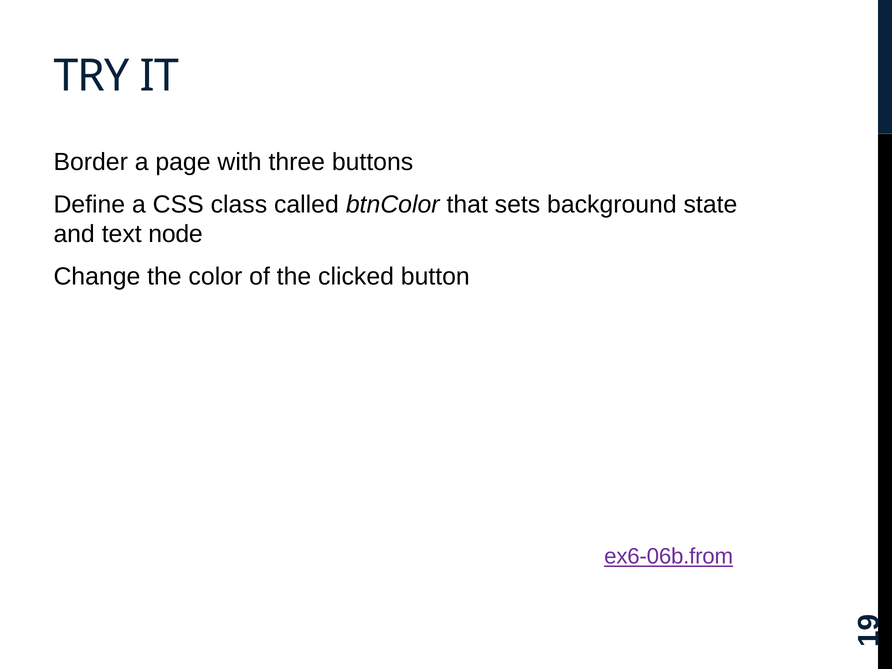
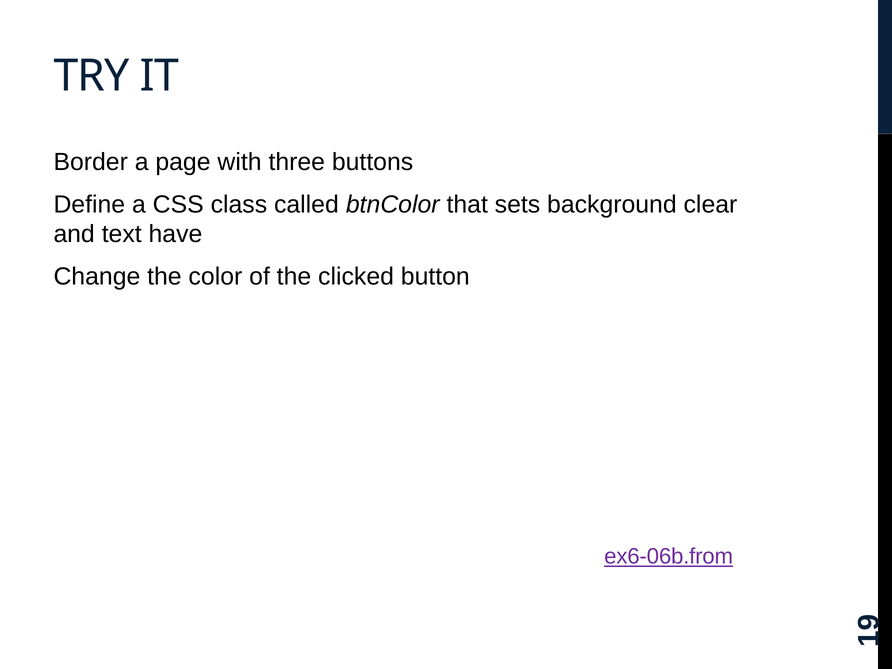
state: state -> clear
node: node -> have
